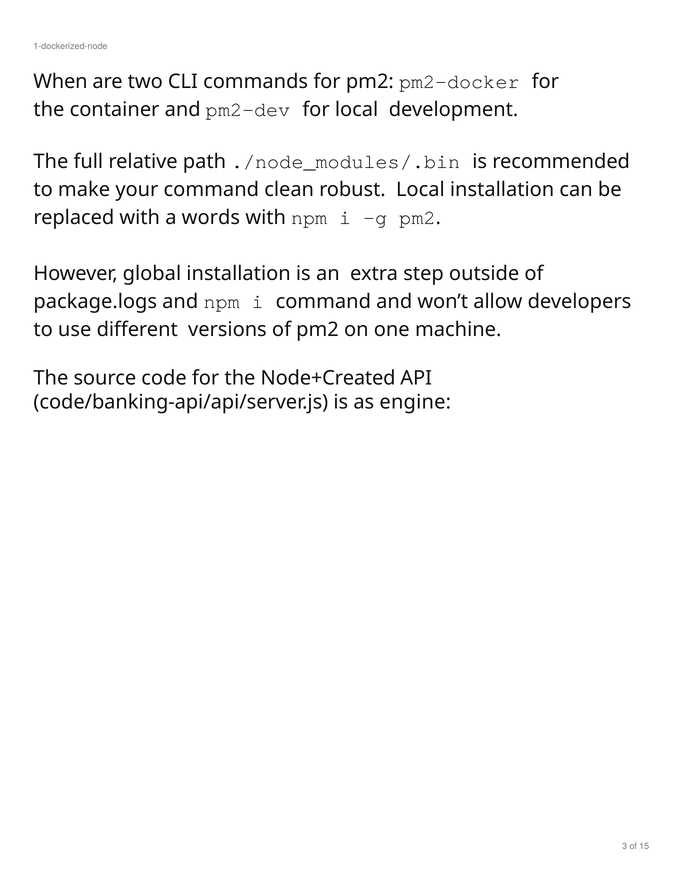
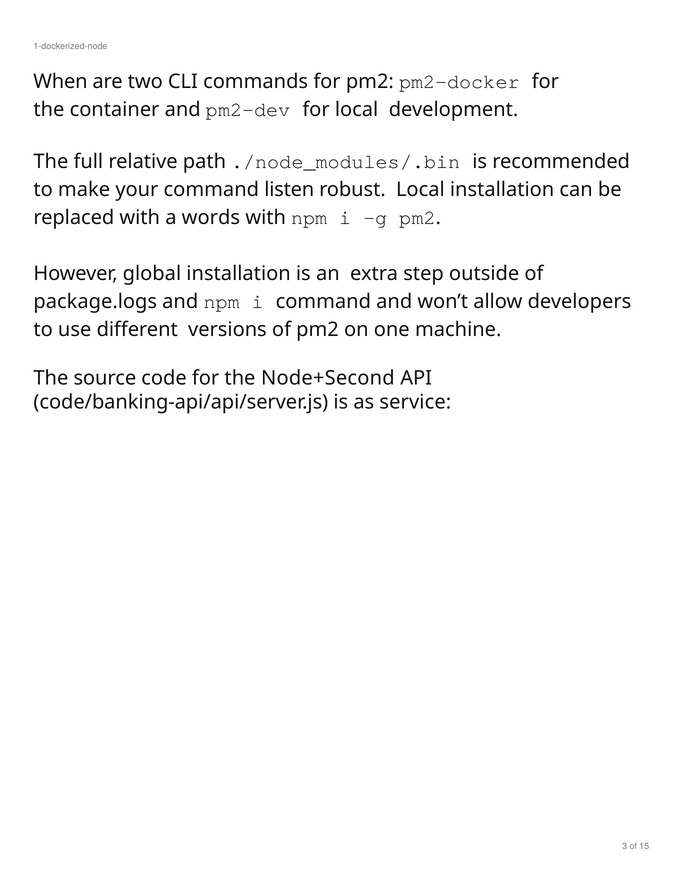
clean: clean -> listen
Node+Created: Node+Created -> Node+Second
engine: engine -> service
